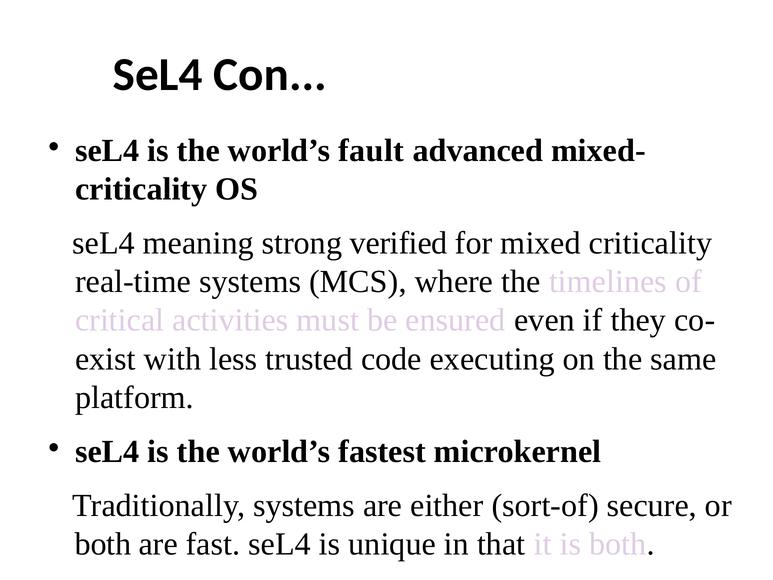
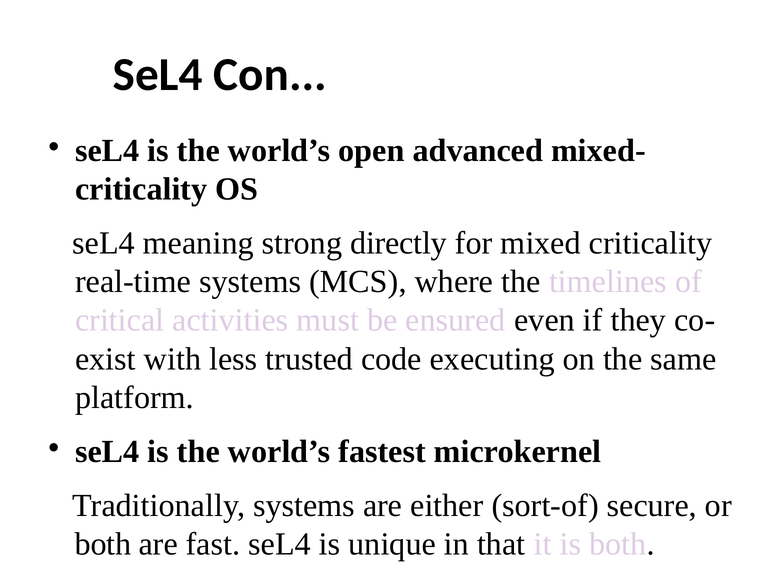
fault: fault -> open
verified: verified -> directly
